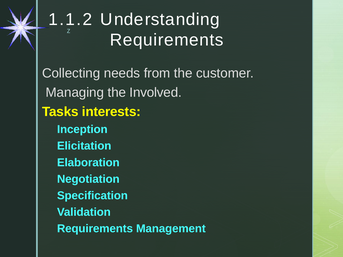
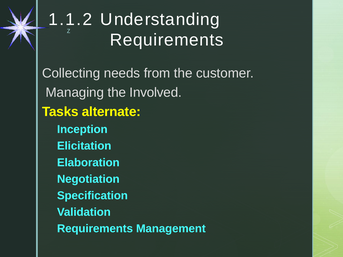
interests: interests -> alternate
